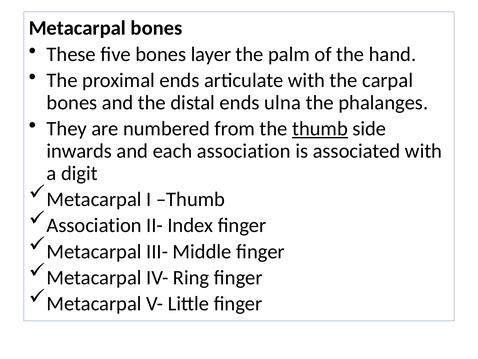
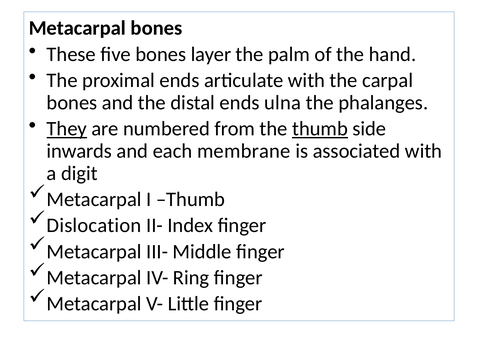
They underline: none -> present
each association: association -> membrane
Association at (94, 225): Association -> Dislocation
